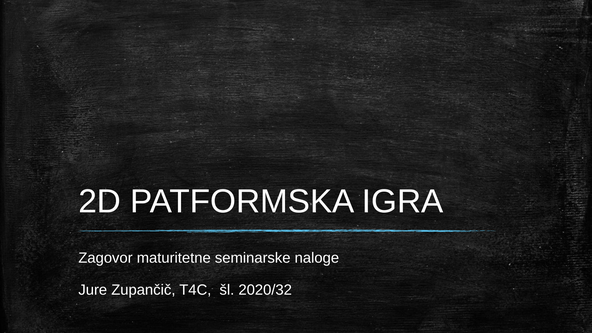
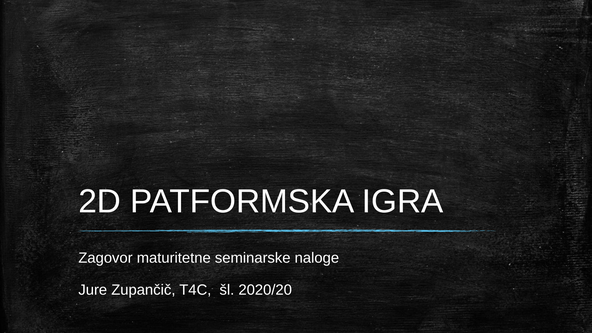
2020/32: 2020/32 -> 2020/20
